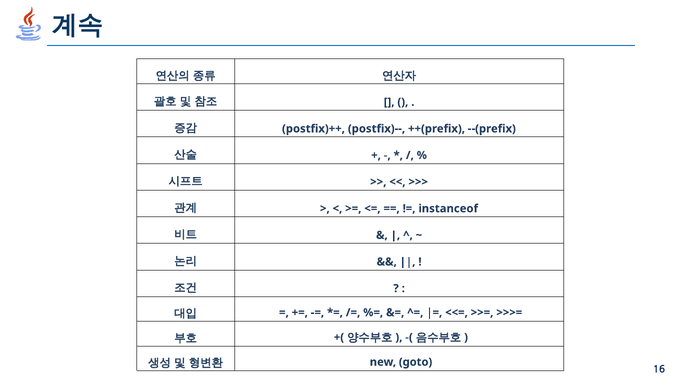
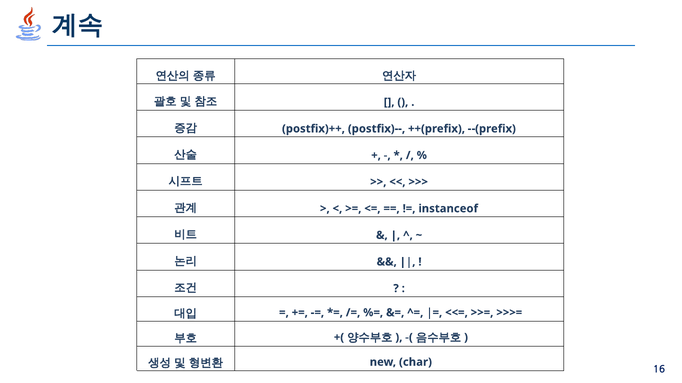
goto: goto -> char
